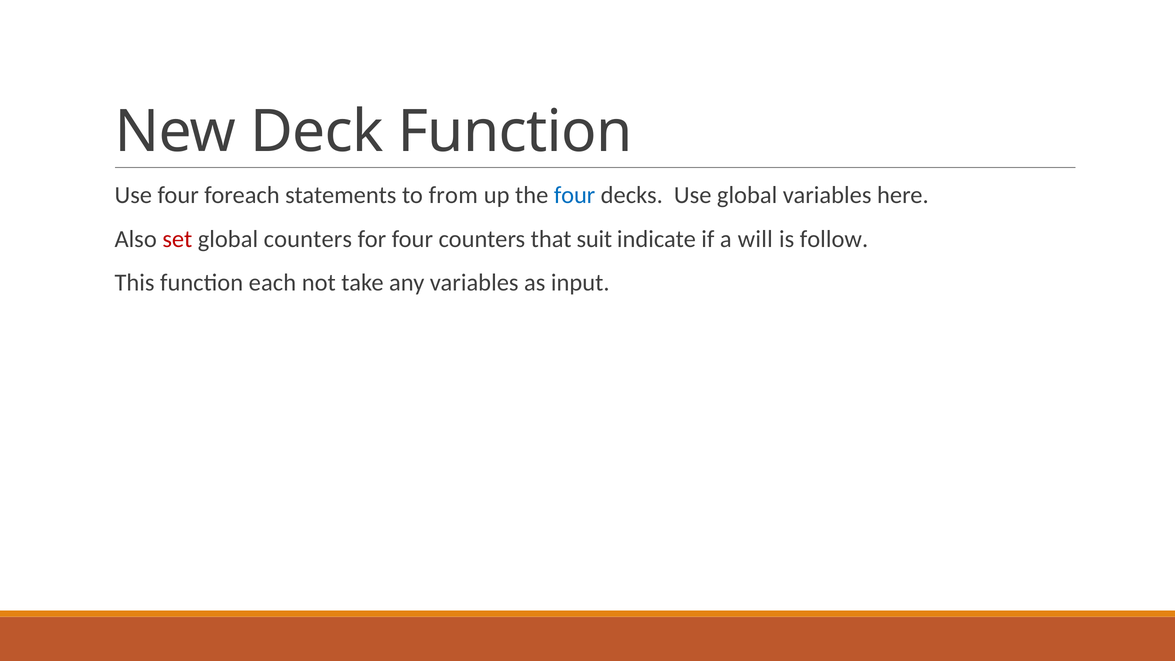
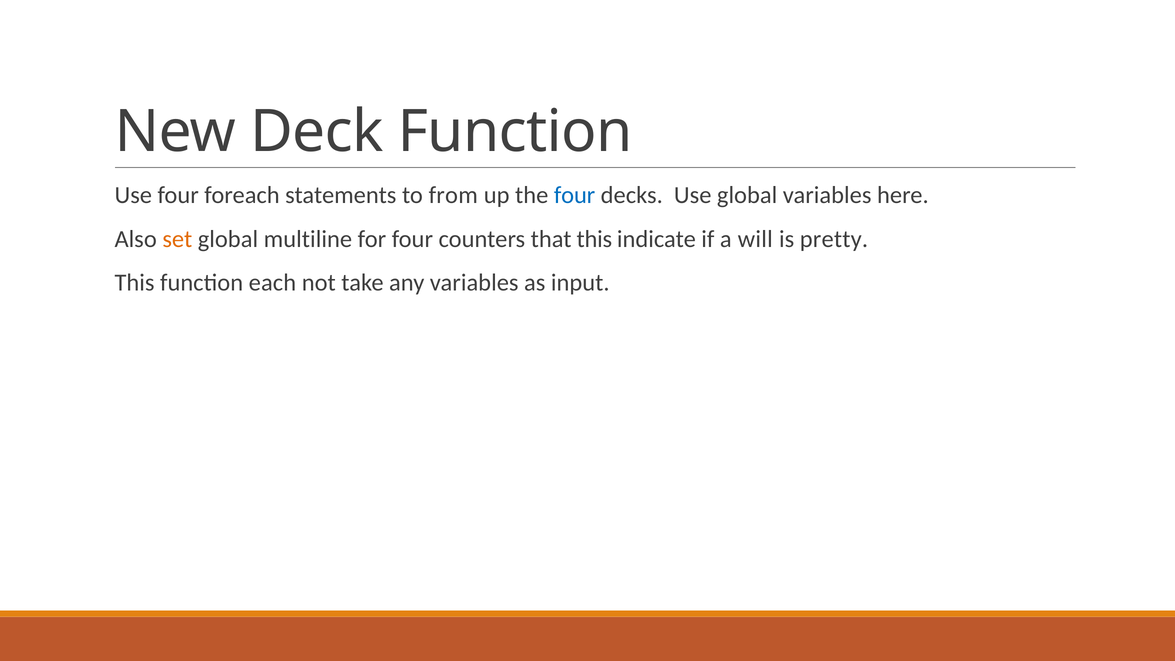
set colour: red -> orange
global counters: counters -> multiline
that suit: suit -> this
follow: follow -> pretty
